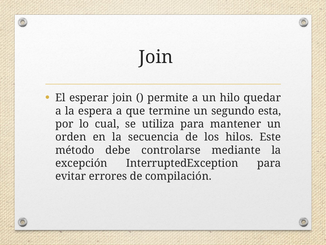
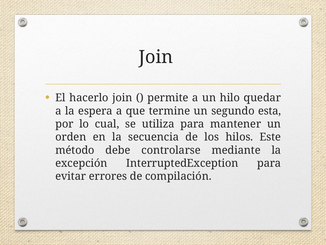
esperar: esperar -> hacerlo
